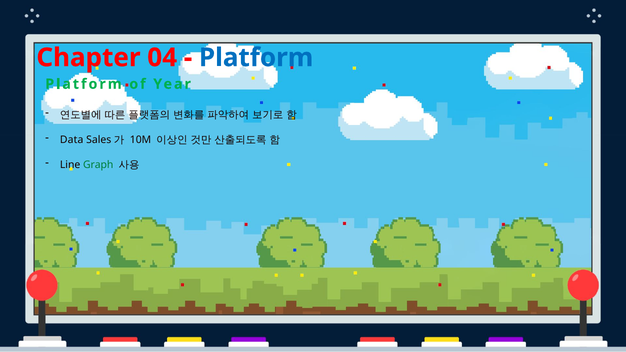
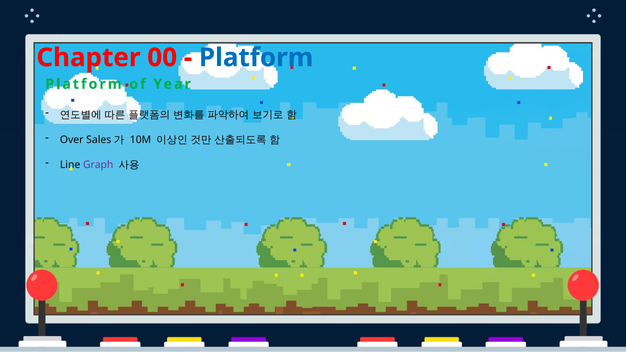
04: 04 -> 00
Data: Data -> Over
Graph colour: green -> purple
